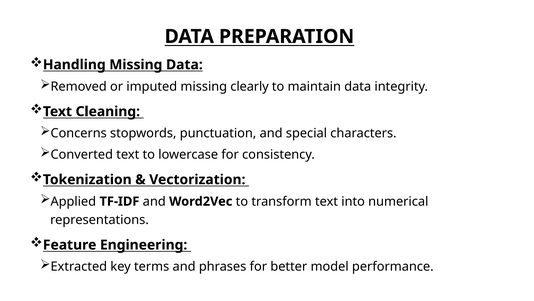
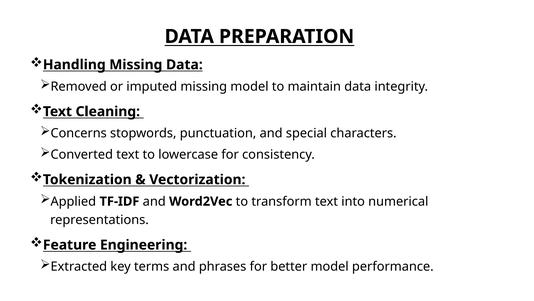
missing clearly: clearly -> model
